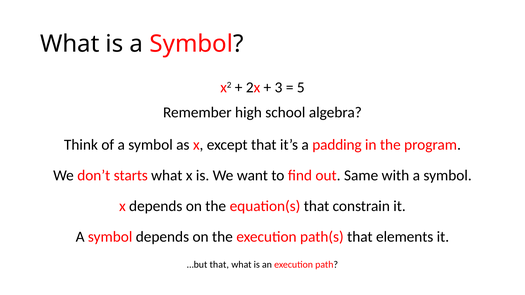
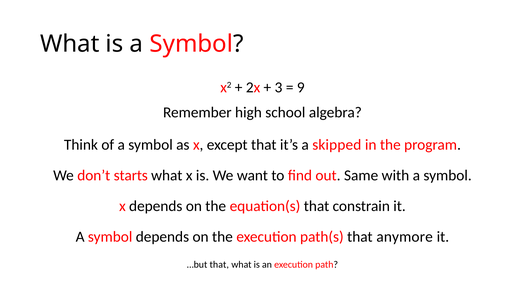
5: 5 -> 9
padding: padding -> skipped
elements: elements -> anymore
